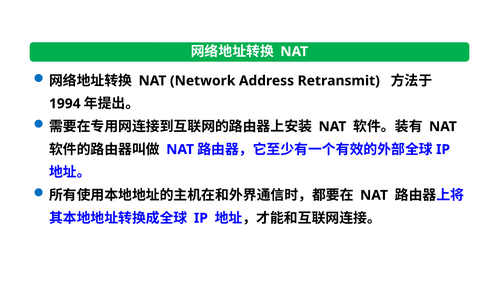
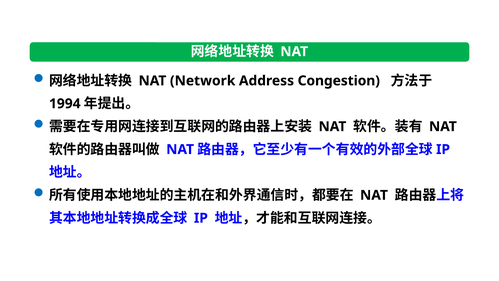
Retransmit: Retransmit -> Congestion
